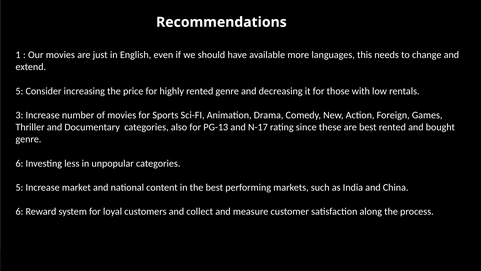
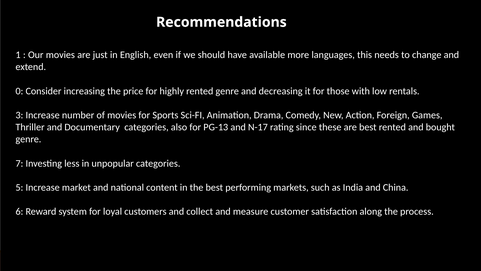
5 at (19, 91): 5 -> 0
6 at (19, 163): 6 -> 7
